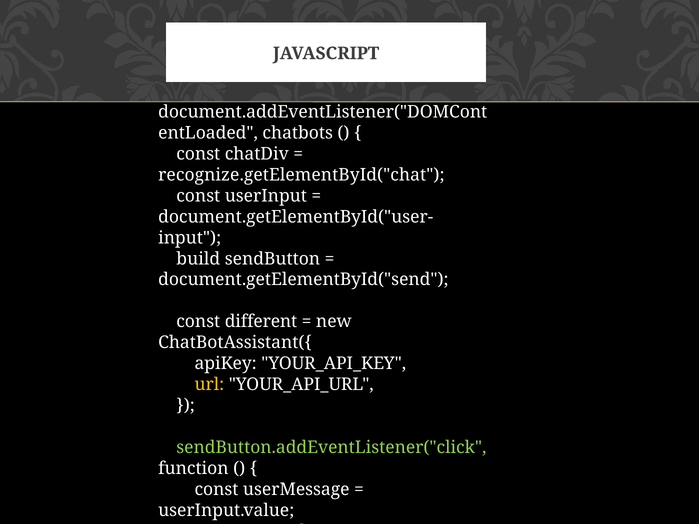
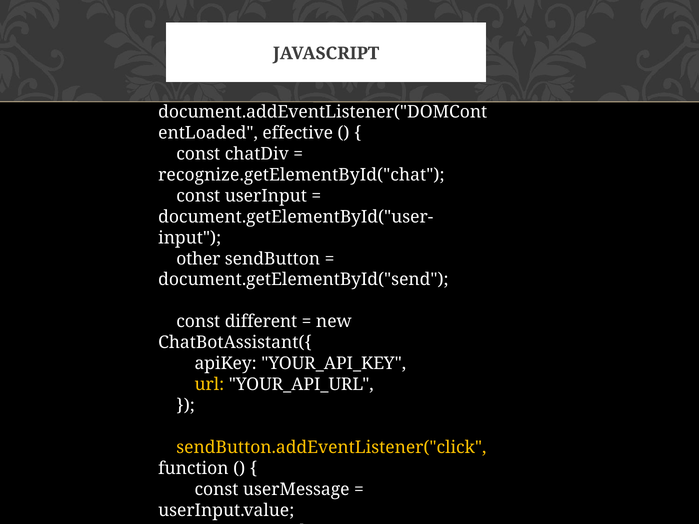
chatbots: chatbots -> effective
build: build -> other
sendButton.addEventListener("click colour: light green -> yellow
